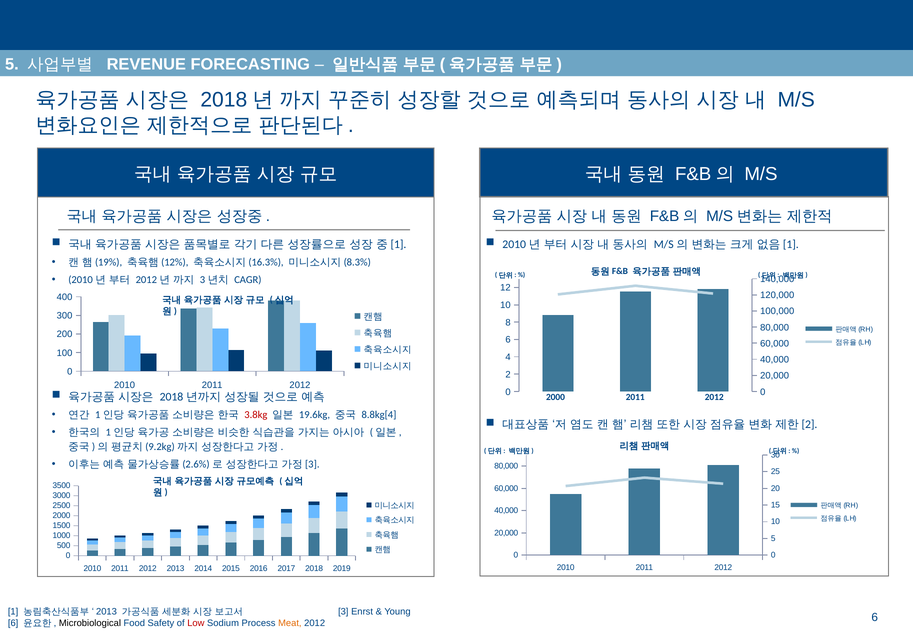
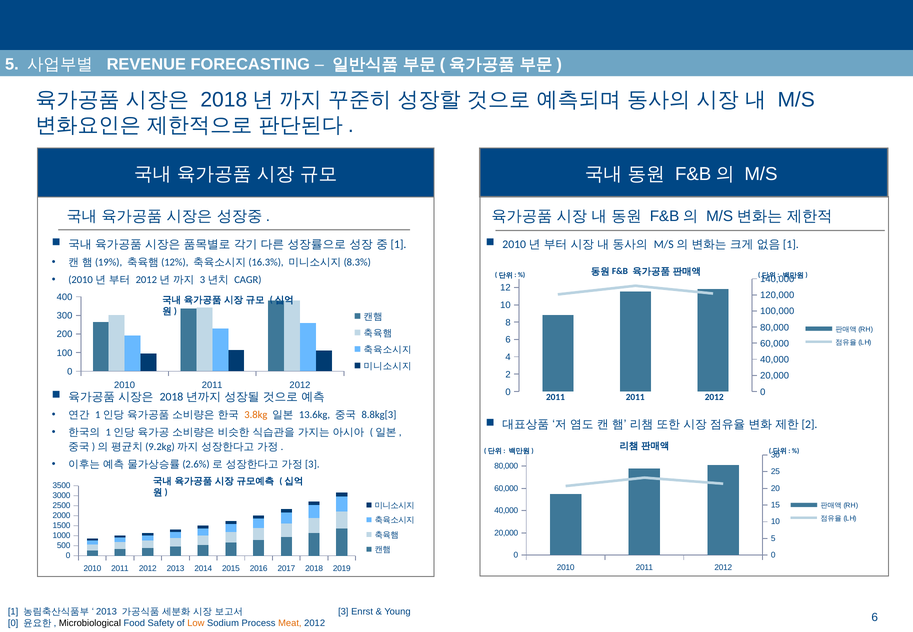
2000 at (555, 397): 2000 -> 2011
3.8kg colour: red -> orange
19.6kg: 19.6kg -> 13.6kg
8.8kg[4: 8.8kg[4 -> 8.8kg[3
6 at (13, 623): 6 -> 0
Low colour: red -> orange
